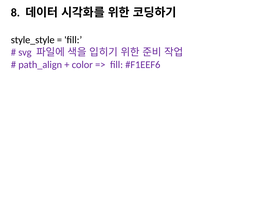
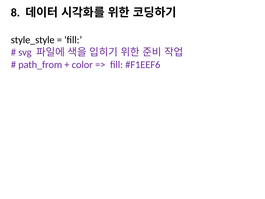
path_align: path_align -> path_from
